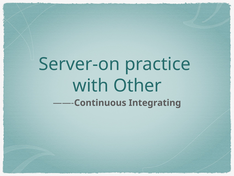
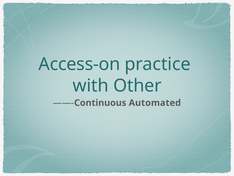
Server-on: Server-on -> Access-on
Integrating: Integrating -> Automated
